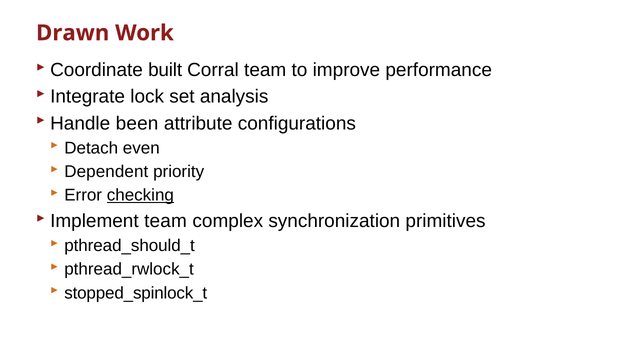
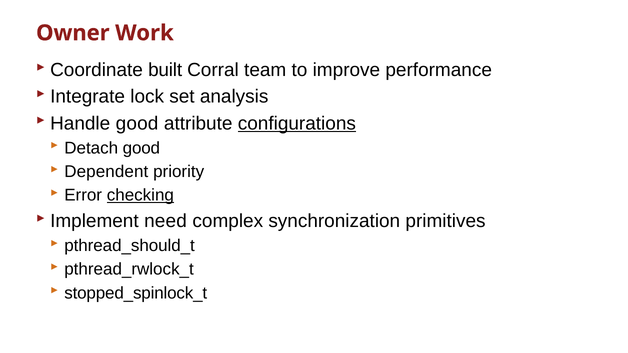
Drawn: Drawn -> Owner
Handle been: been -> good
configurations underline: none -> present
Detach even: even -> good
Implement team: team -> need
